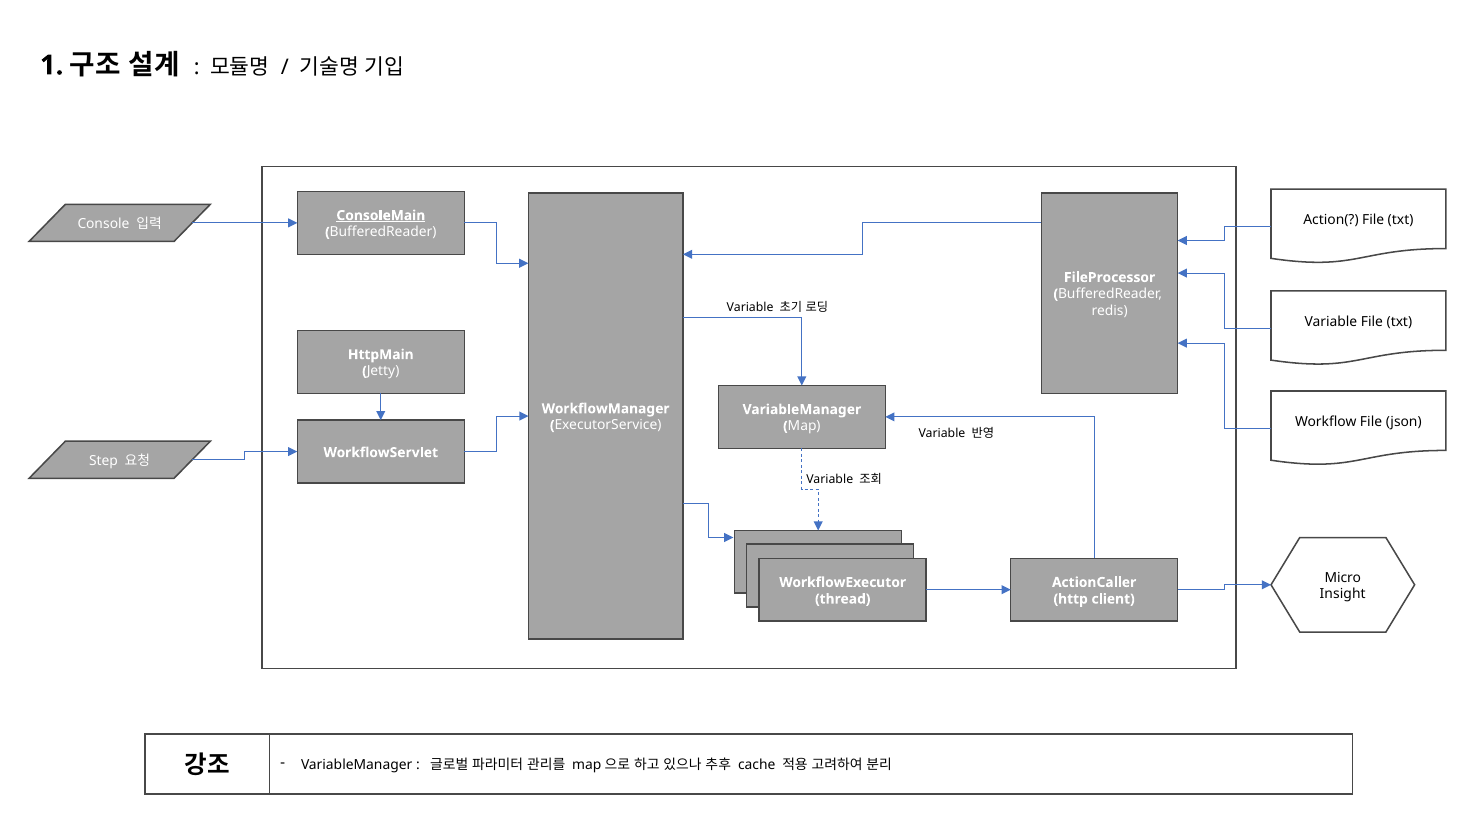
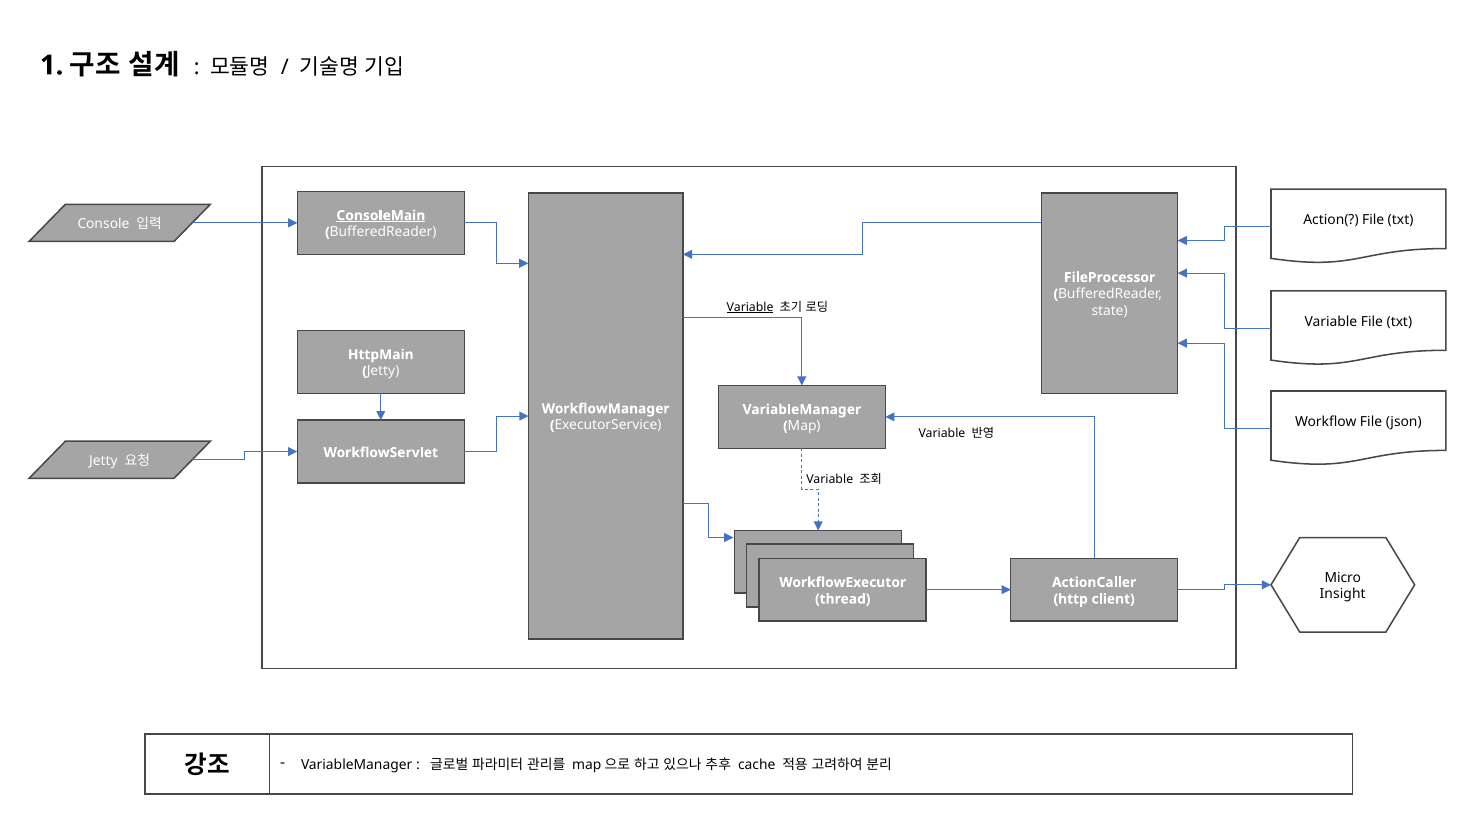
Variable at (750, 307) underline: none -> present
redis: redis -> state
Step at (104, 461): Step -> Jetty
